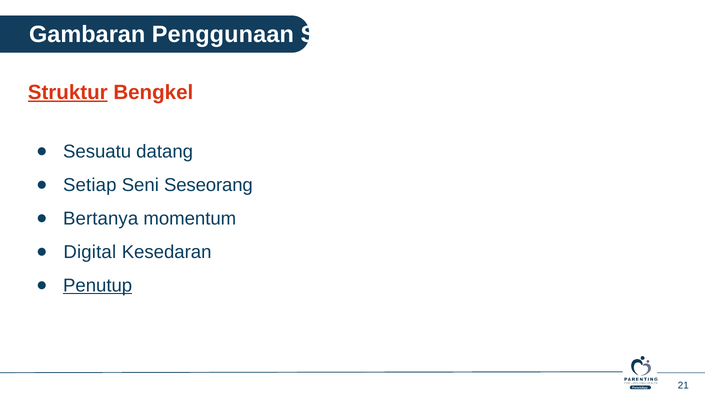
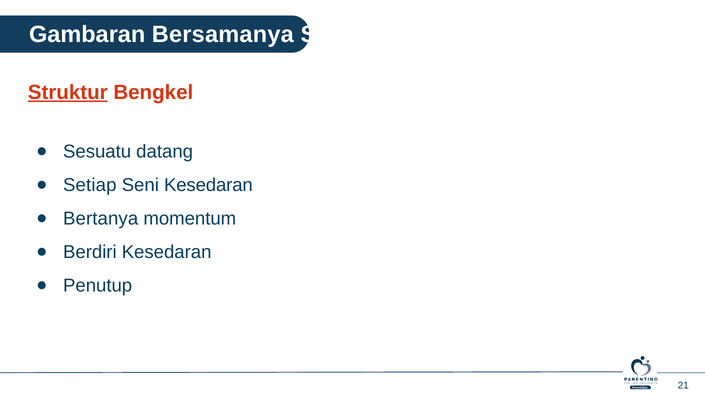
Penggunaan: Penggunaan -> Bersamanya
Seni Seseorang: Seseorang -> Kesedaran
Digital: Digital -> Berdiri
Penutup underline: present -> none
